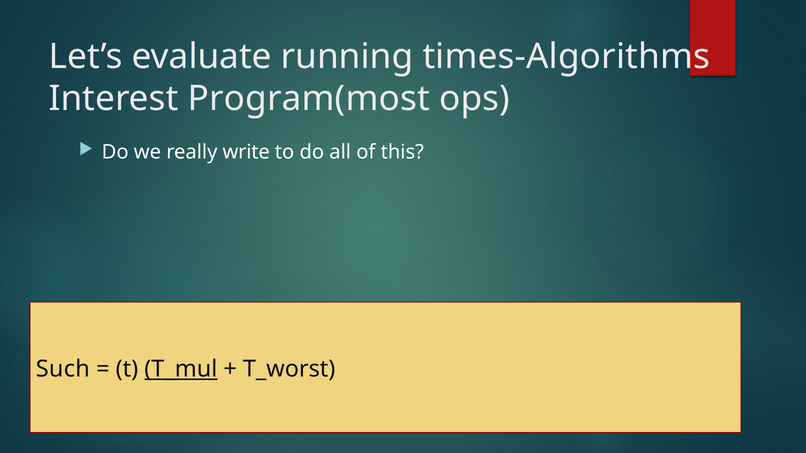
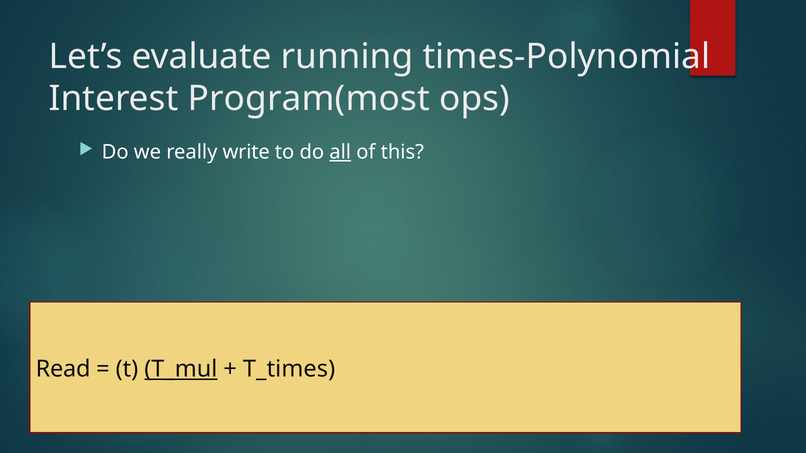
times-Algorithms: times-Algorithms -> times-Polynomial
all underline: none -> present
Such: Such -> Read
T_worst: T_worst -> T_times
